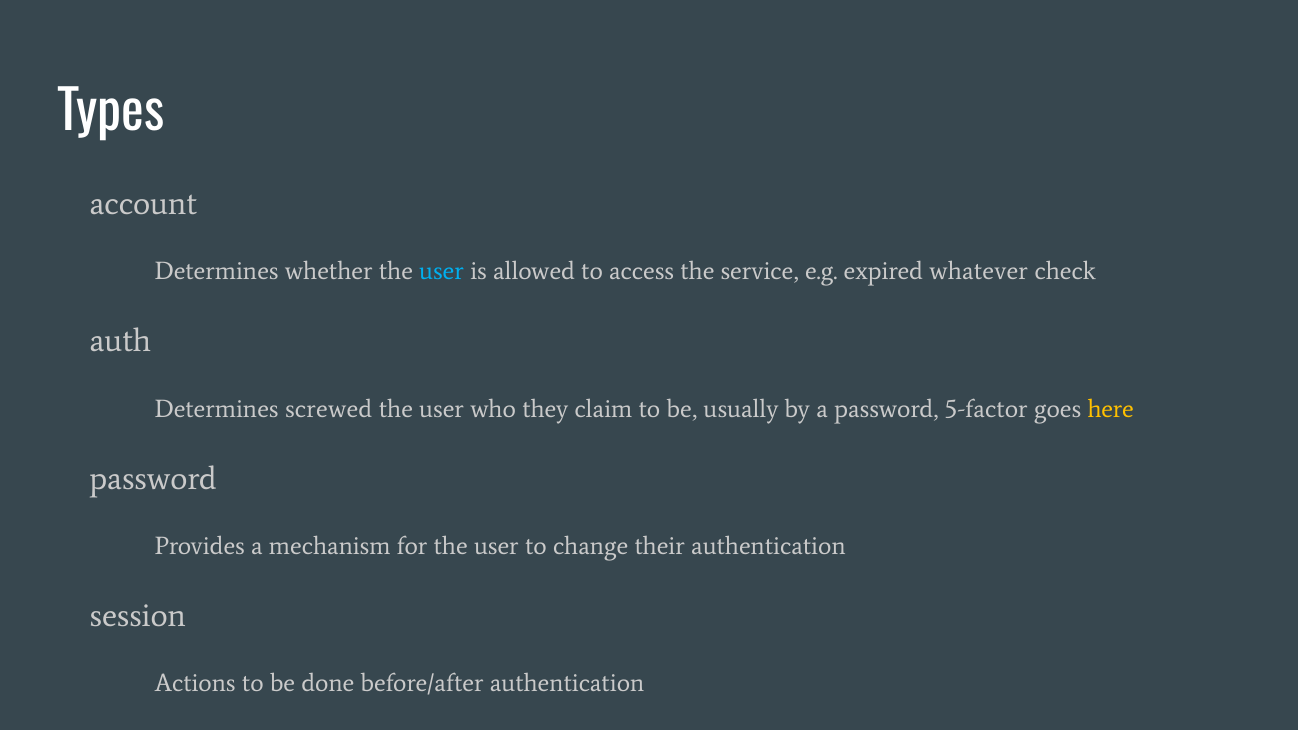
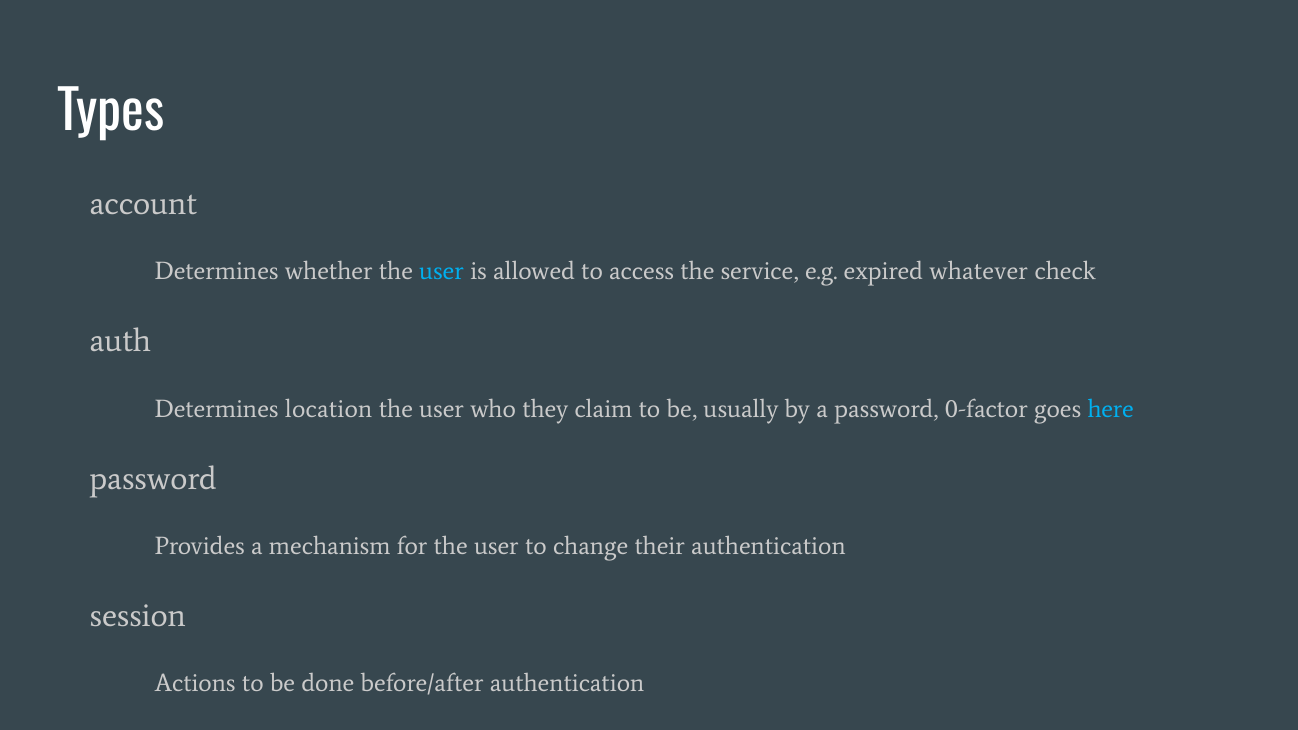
screwed: screwed -> location
5-factor: 5-factor -> 0-factor
here colour: yellow -> light blue
